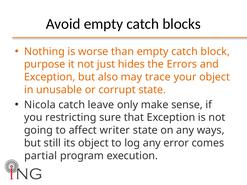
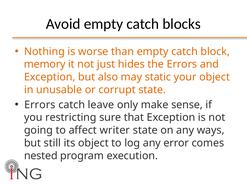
purpose: purpose -> memory
trace: trace -> static
Nicola at (40, 105): Nicola -> Errors
partial: partial -> nested
